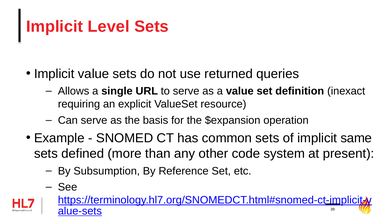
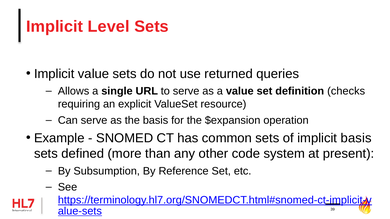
inexact: inexact -> checks
implicit same: same -> basis
